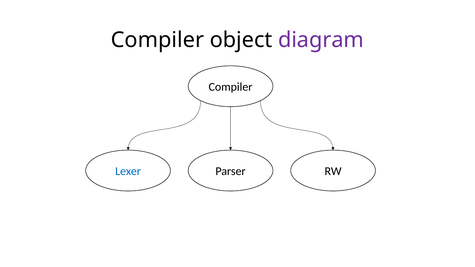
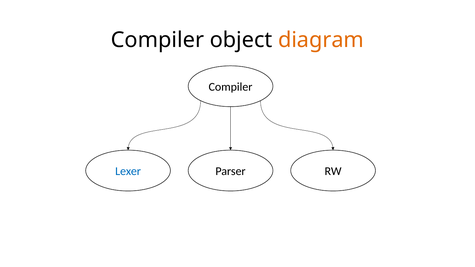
diagram colour: purple -> orange
